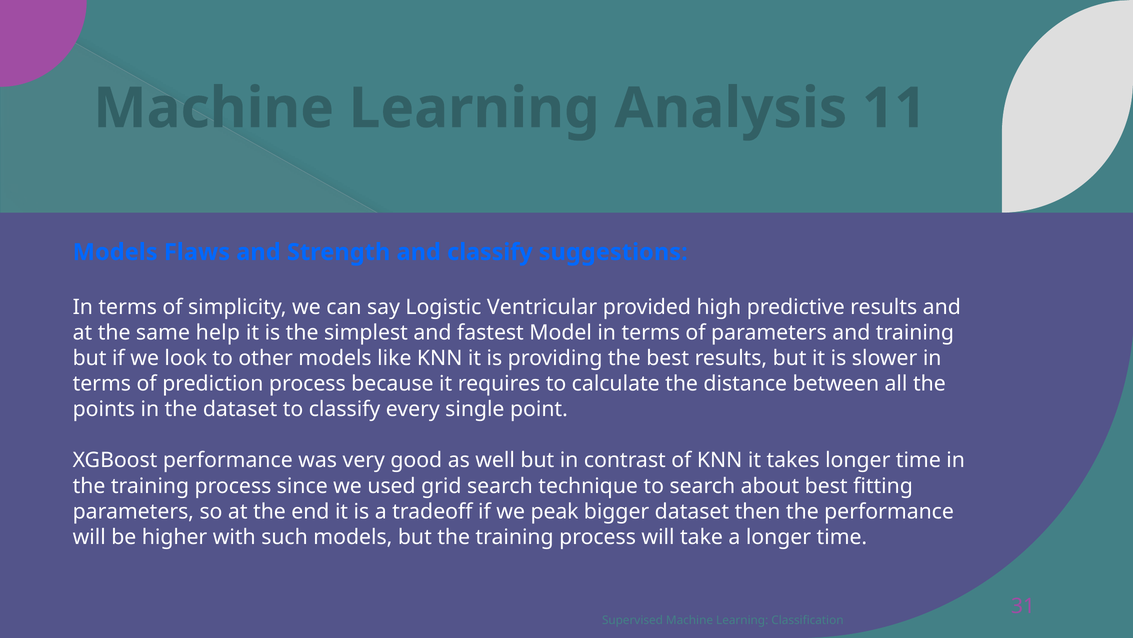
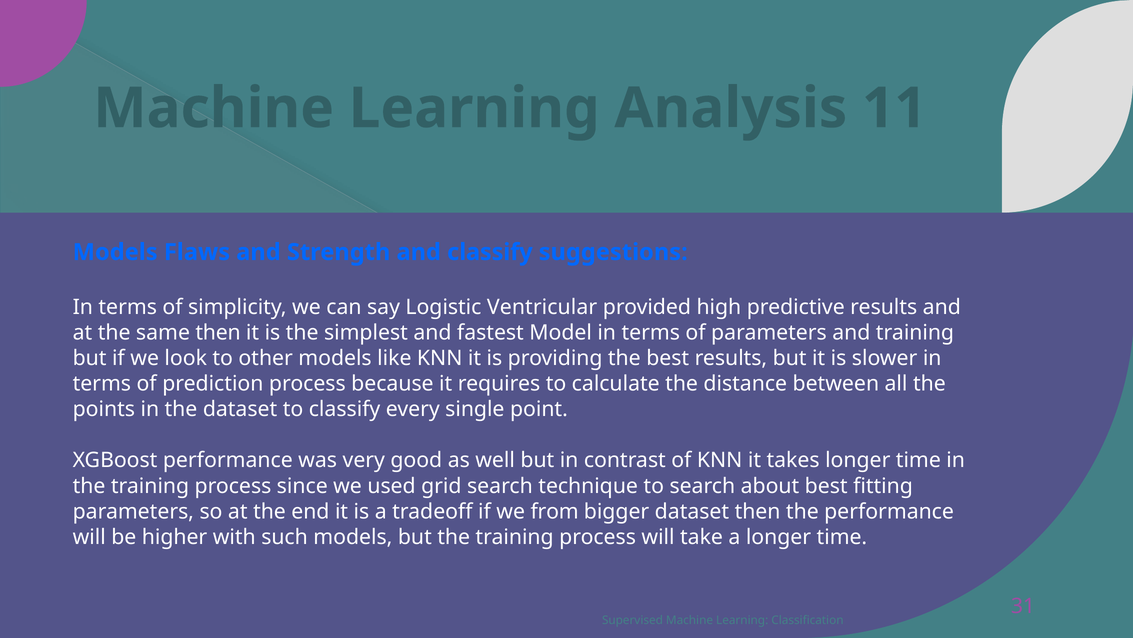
same help: help -> then
peak: peak -> from
